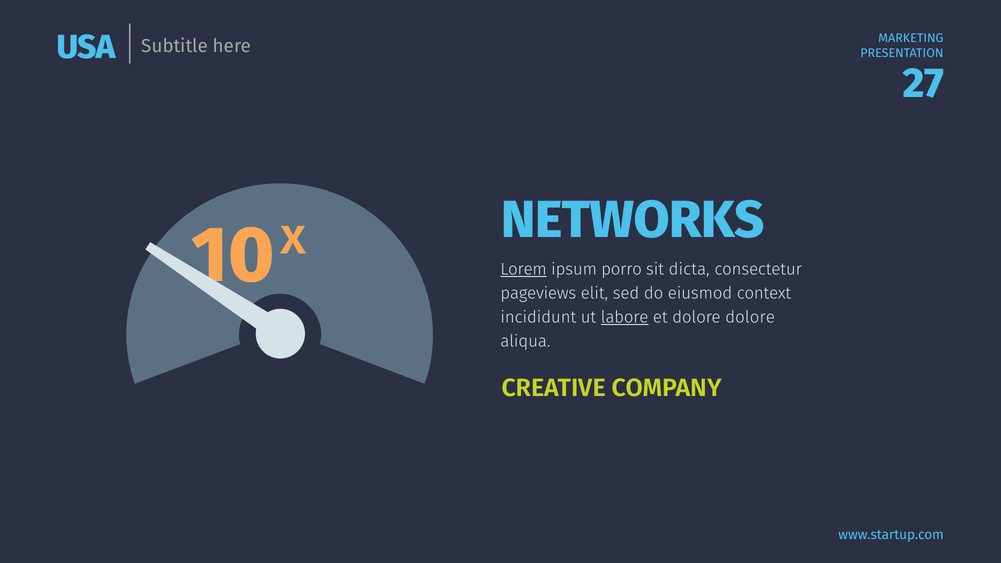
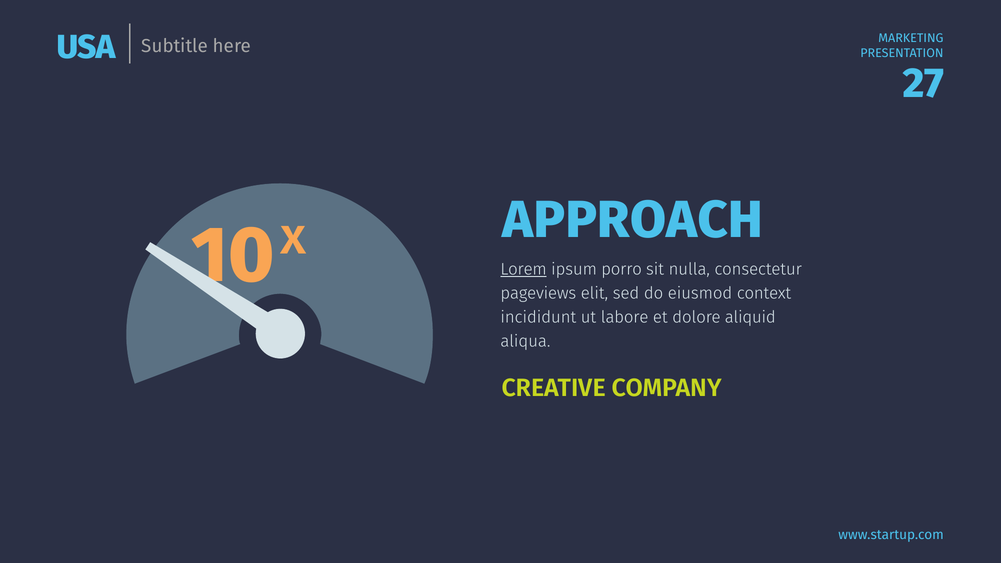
NETWORKS: NETWORKS -> APPROACH
dicta: dicta -> nulla
labore underline: present -> none
dolore dolore: dolore -> aliquid
